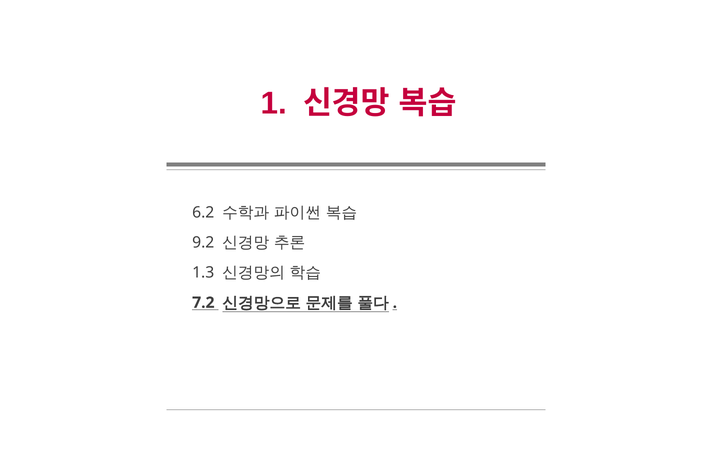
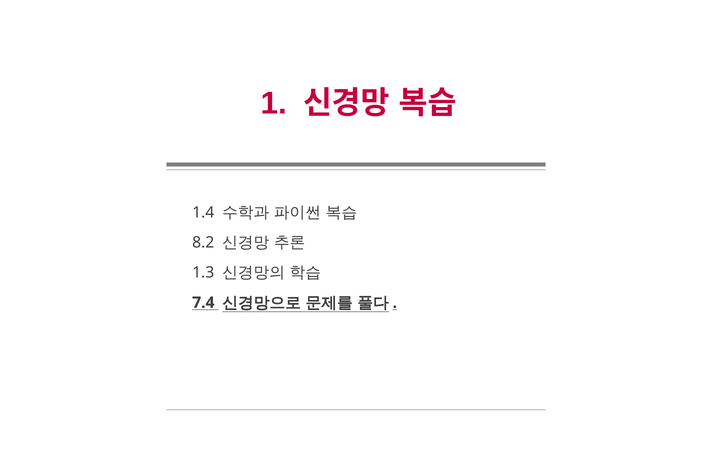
6.2: 6.2 -> 1.4
9.2: 9.2 -> 8.2
7.2: 7.2 -> 7.4
